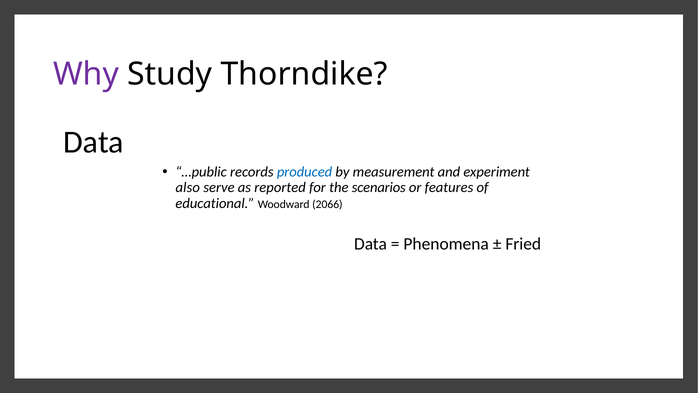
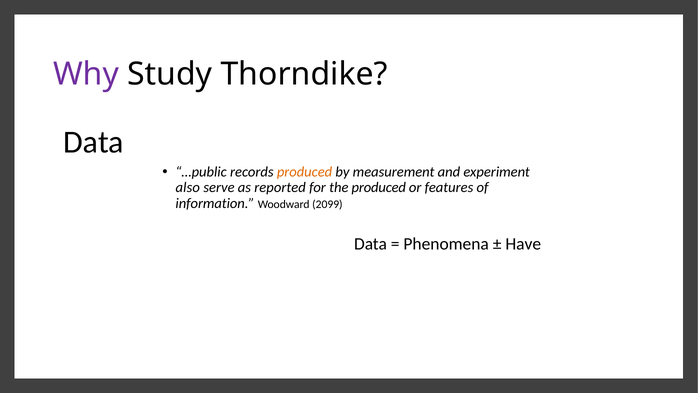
produced at (305, 172) colour: blue -> orange
the scenarios: scenarios -> produced
educational: educational -> information
2066: 2066 -> 2099
Fried: Fried -> Have
